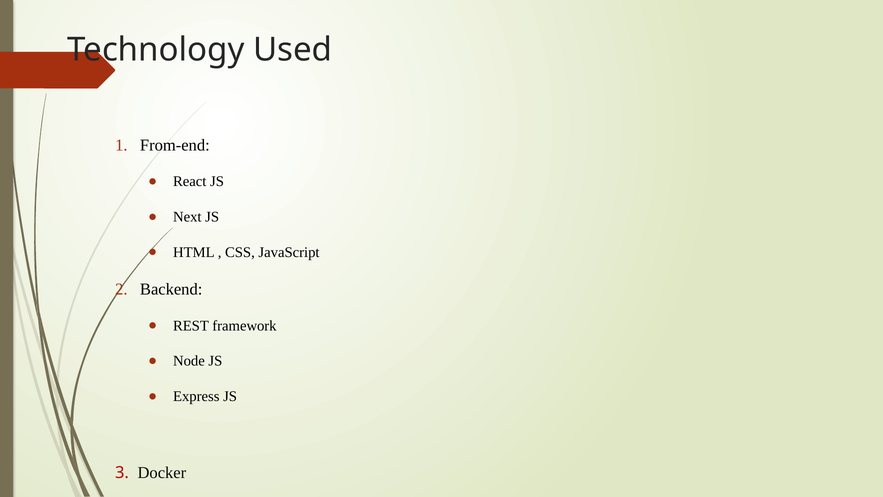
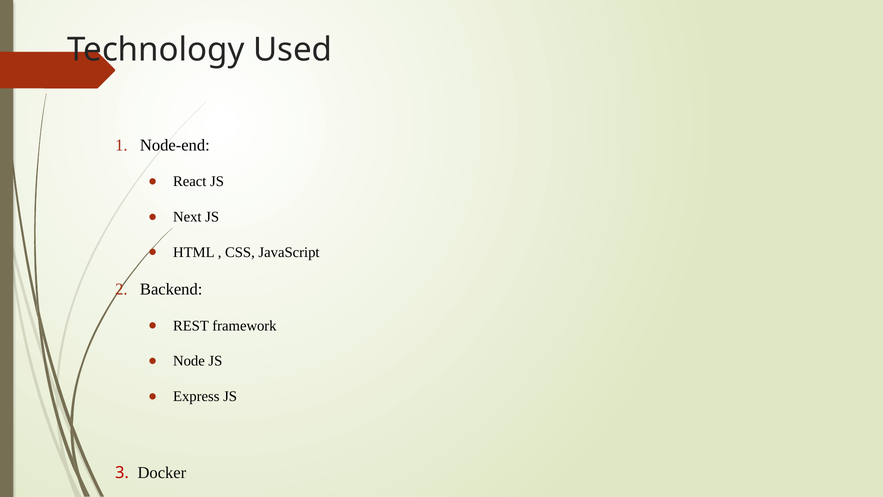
From-end: From-end -> Node-end
